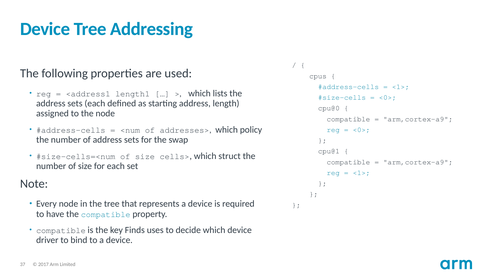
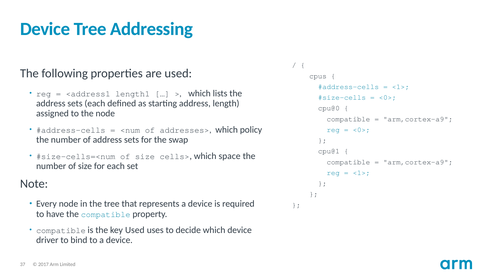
struct: struct -> space
key Finds: Finds -> Used
